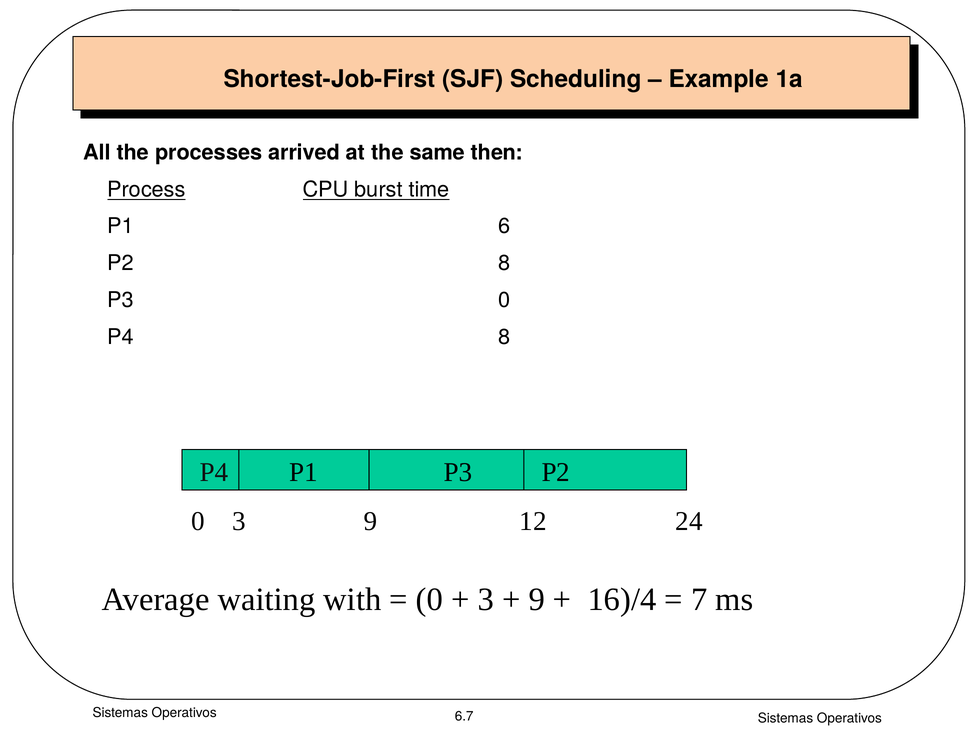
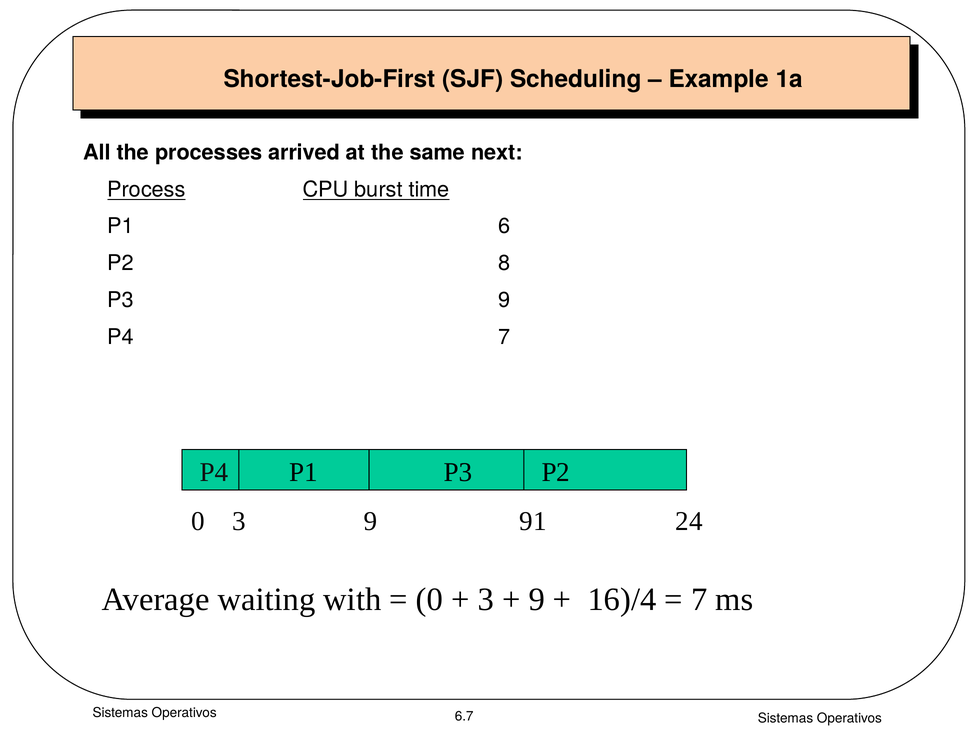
then: then -> next
0 at (504, 300): 0 -> 9
P4 8: 8 -> 7
12: 12 -> 91
